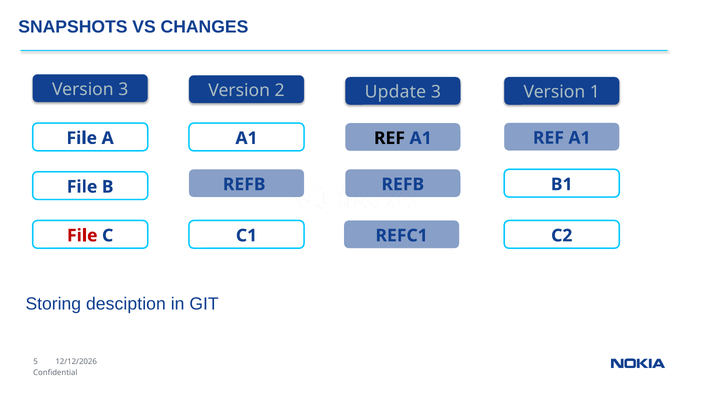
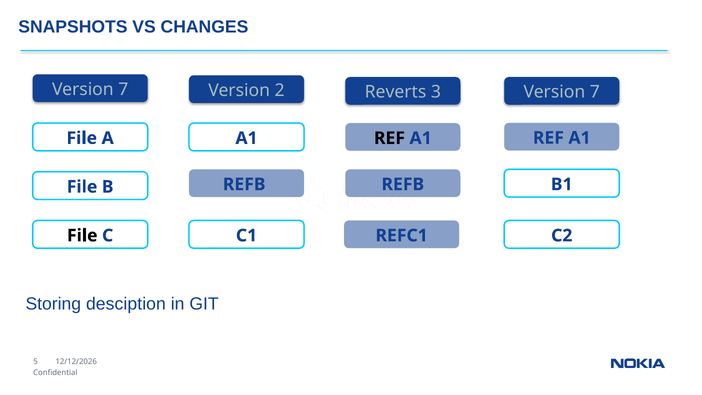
3 at (123, 89): 3 -> 7
Update: Update -> Reverts
3 Version 1: 1 -> 7
File at (82, 236) colour: red -> black
